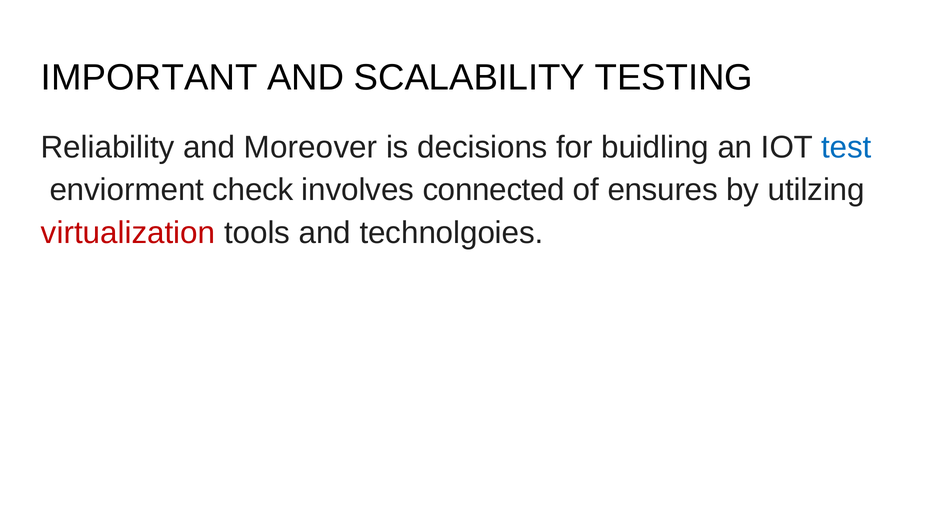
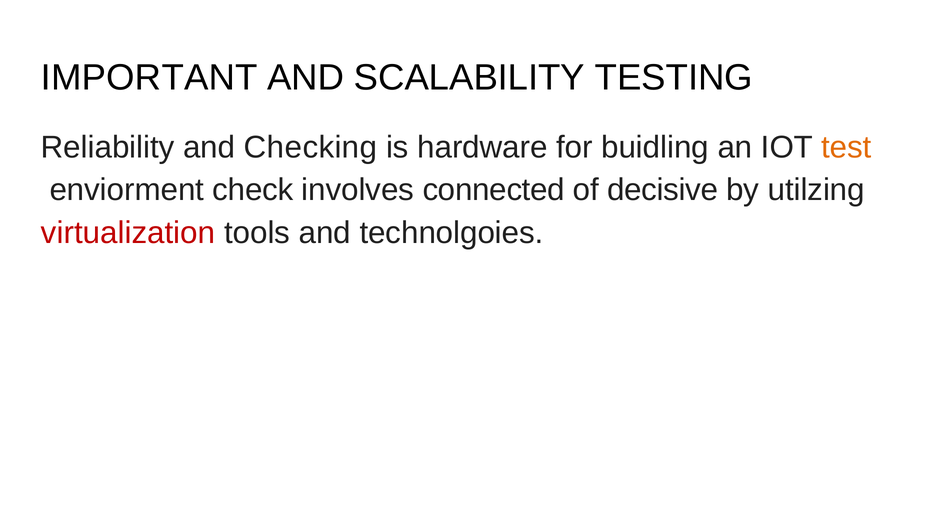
Moreover: Moreover -> Checking
decisions: decisions -> hardware
test colour: blue -> orange
ensures: ensures -> decisive
